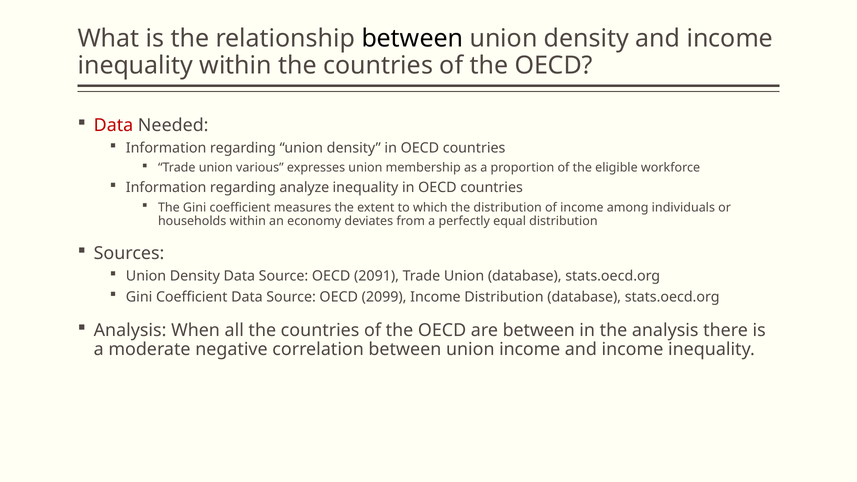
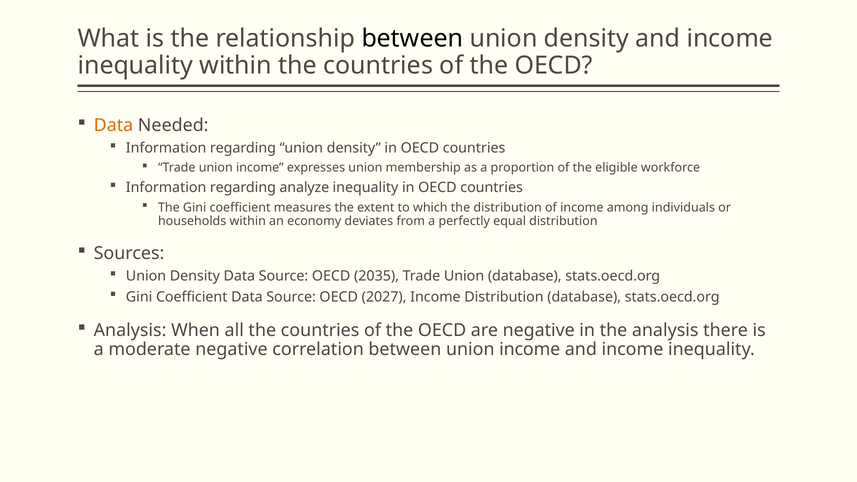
Data at (113, 125) colour: red -> orange
Trade union various: various -> income
2091: 2091 -> 2035
2099: 2099 -> 2027
are between: between -> negative
